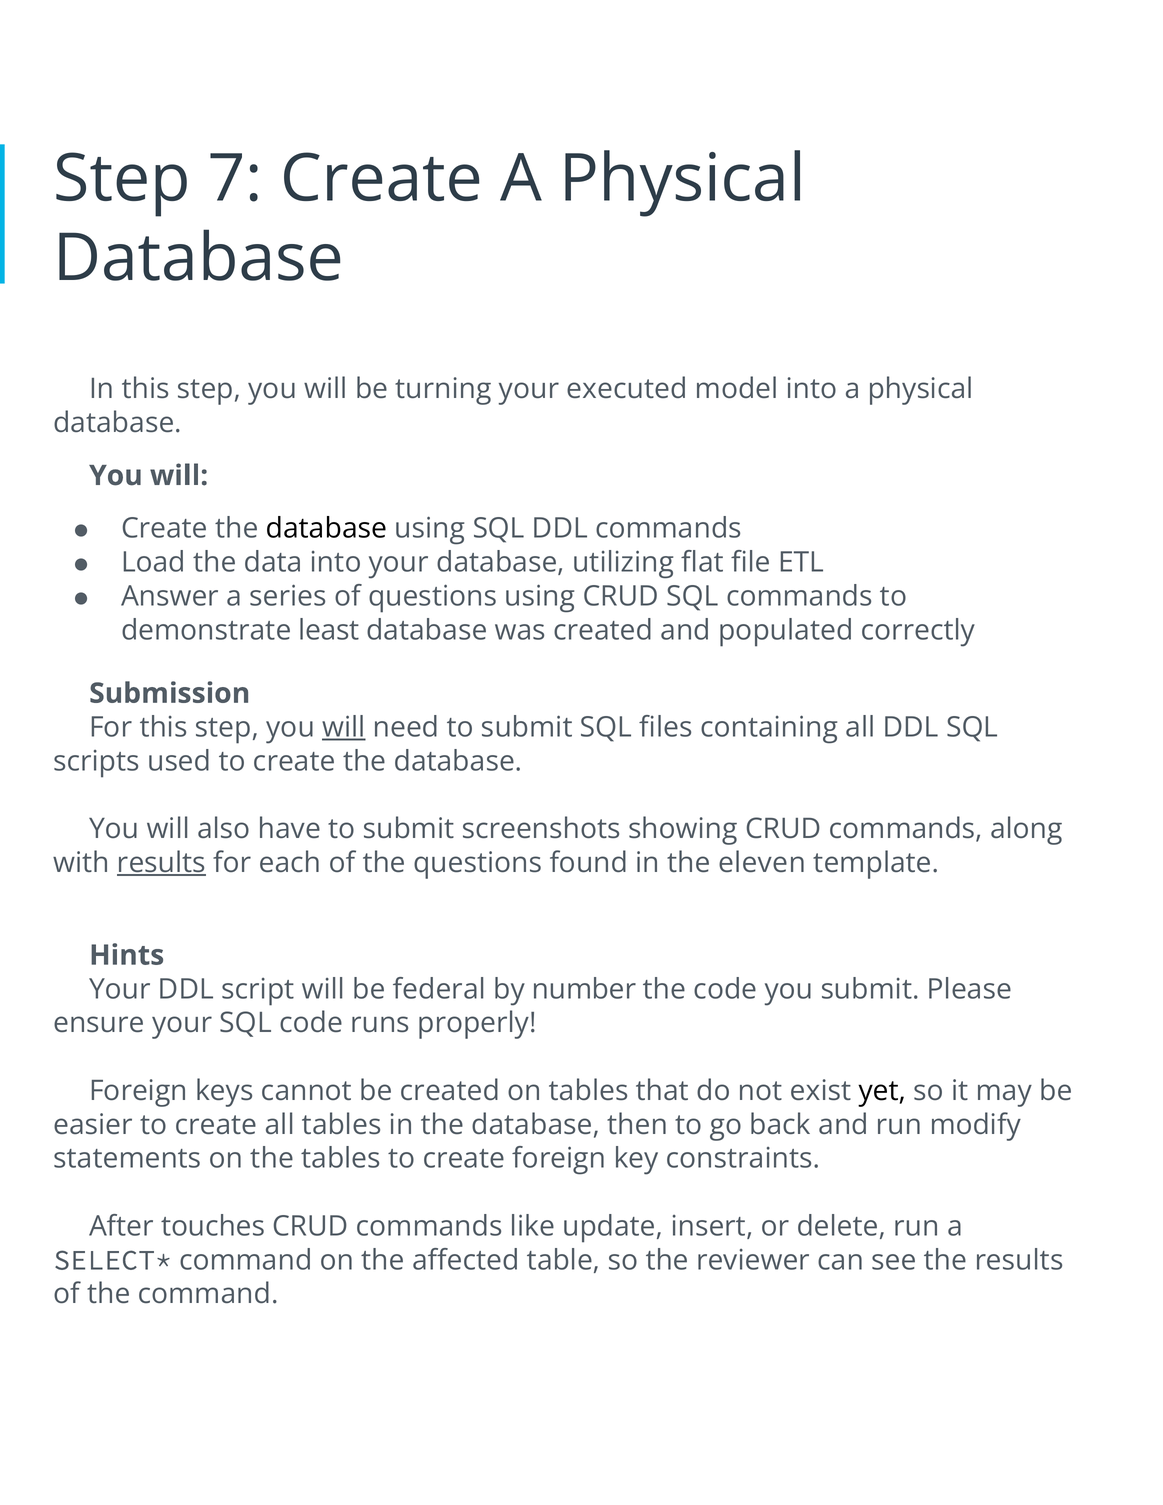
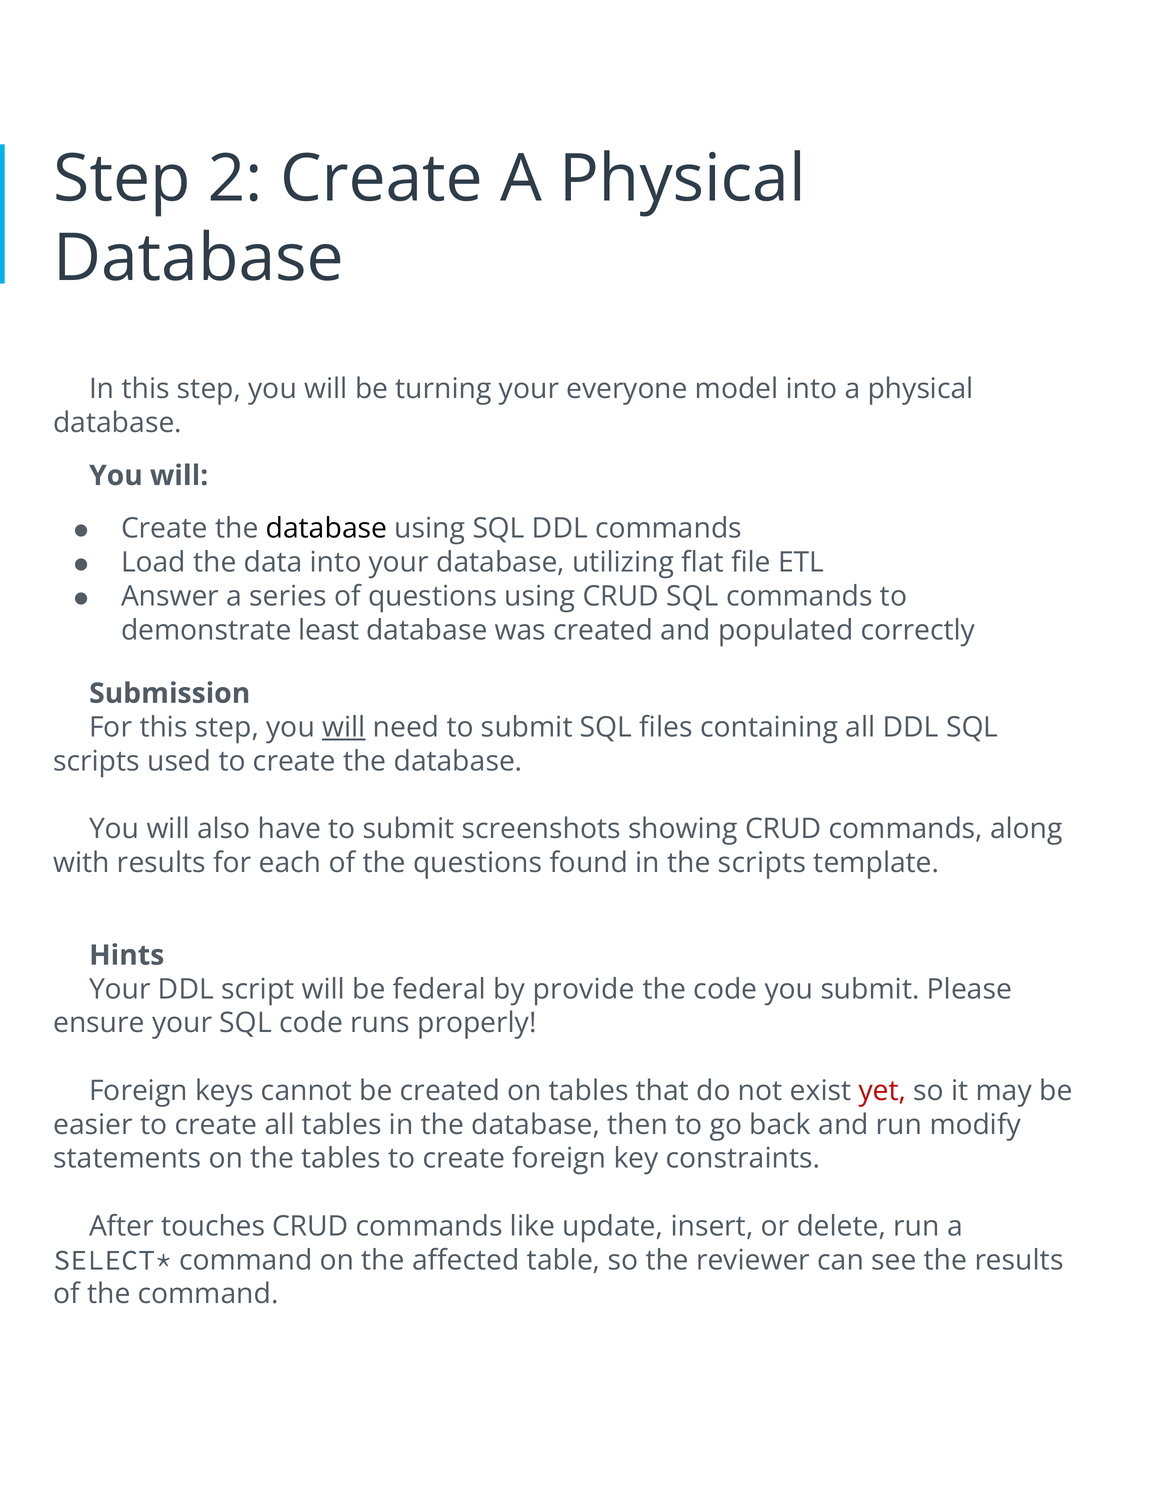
7: 7 -> 2
executed: executed -> everyone
results at (161, 863) underline: present -> none
the eleven: eleven -> scripts
number: number -> provide
yet colour: black -> red
